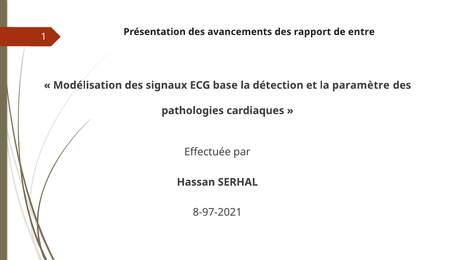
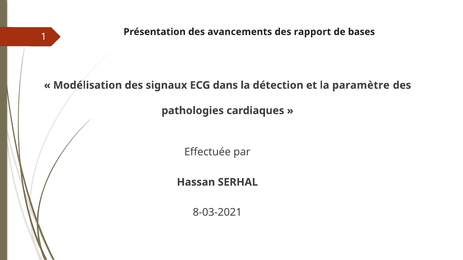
entre: entre -> bases
base: base -> dans
8-97-2021: 8-97-2021 -> 8-03-2021
